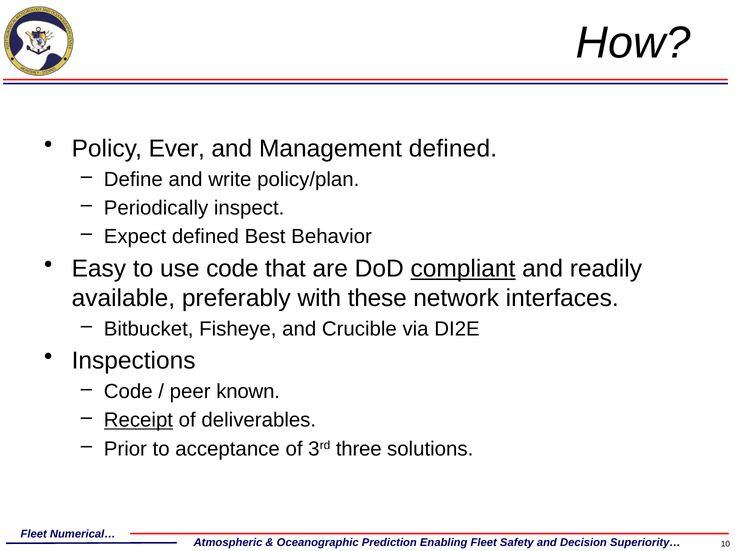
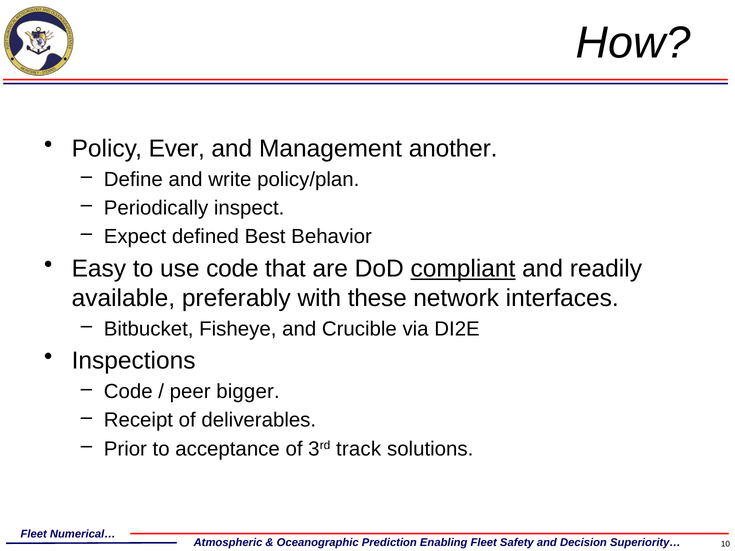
Management defined: defined -> another
known: known -> bigger
Receipt underline: present -> none
three: three -> track
